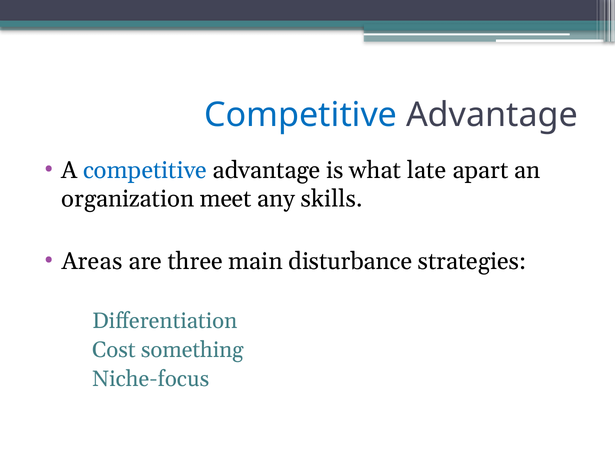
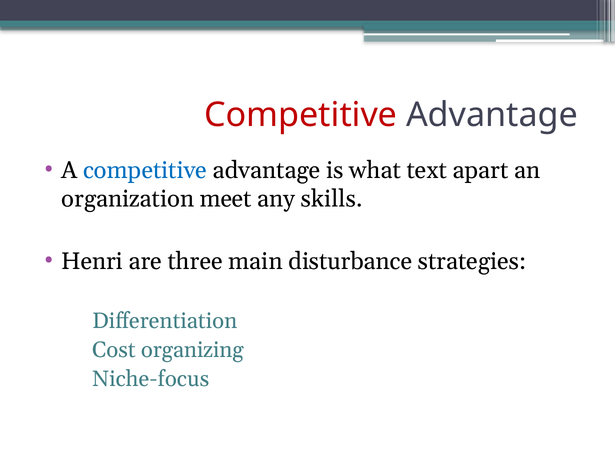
Competitive at (301, 115) colour: blue -> red
late: late -> text
Areas: Areas -> Henri
something: something -> organizing
